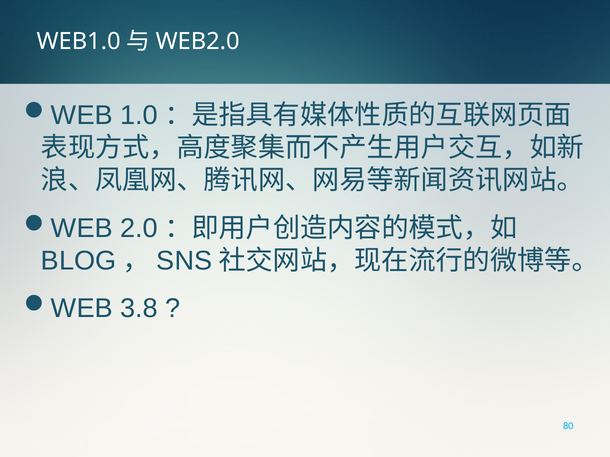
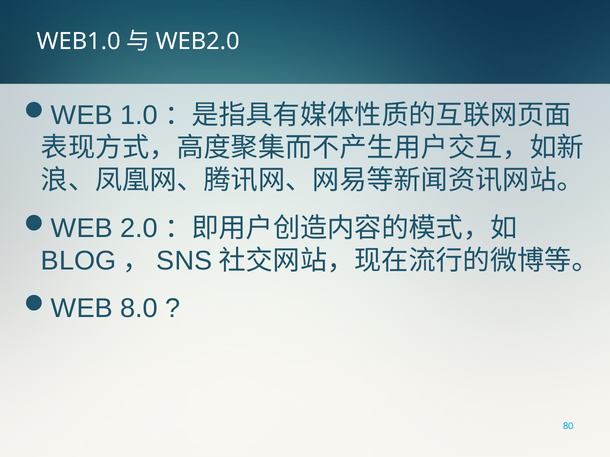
3.8: 3.8 -> 8.0
